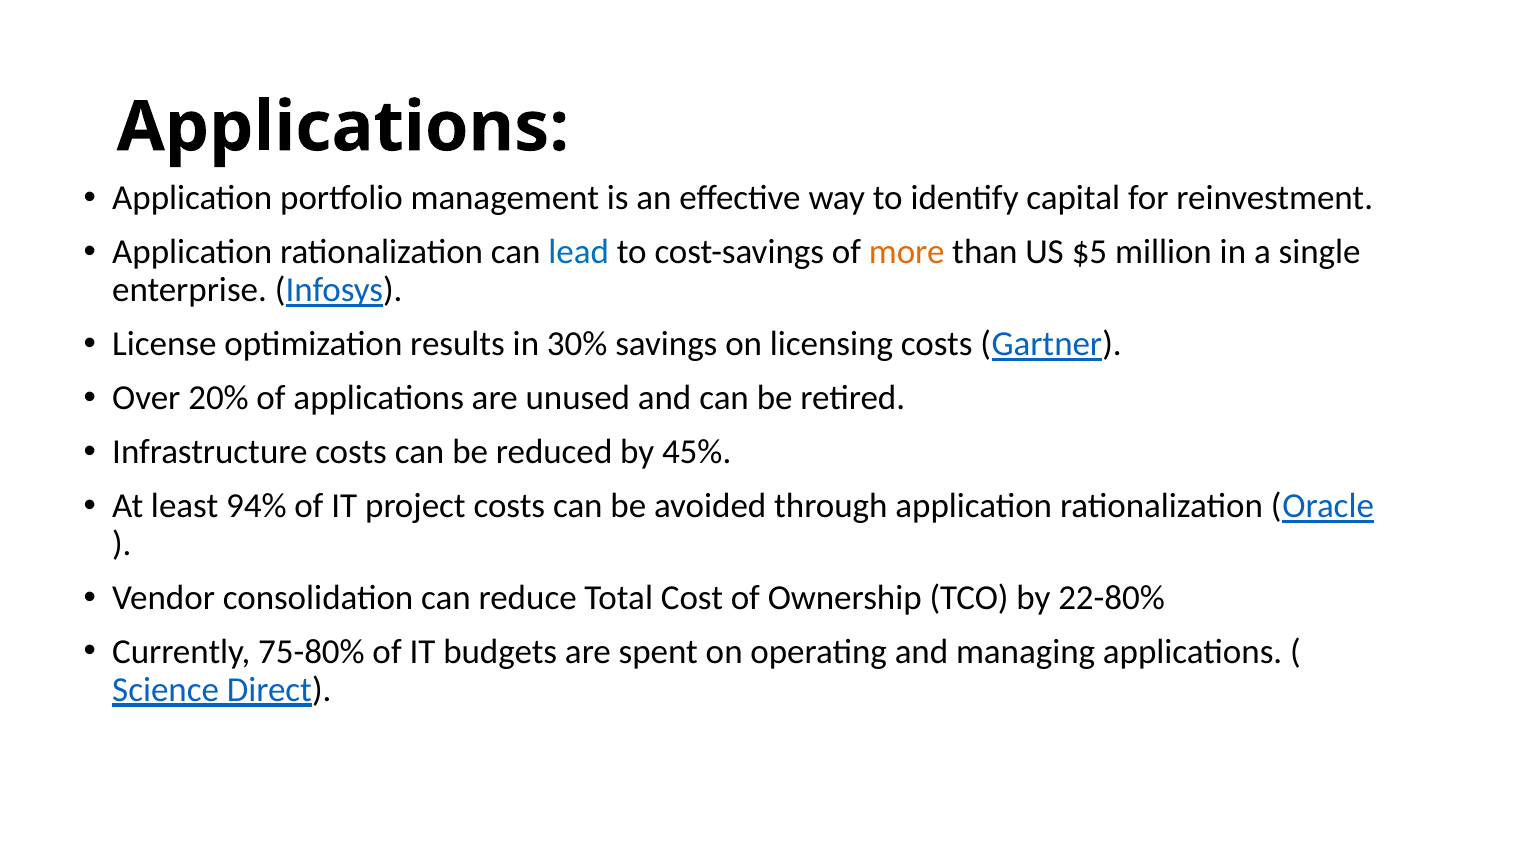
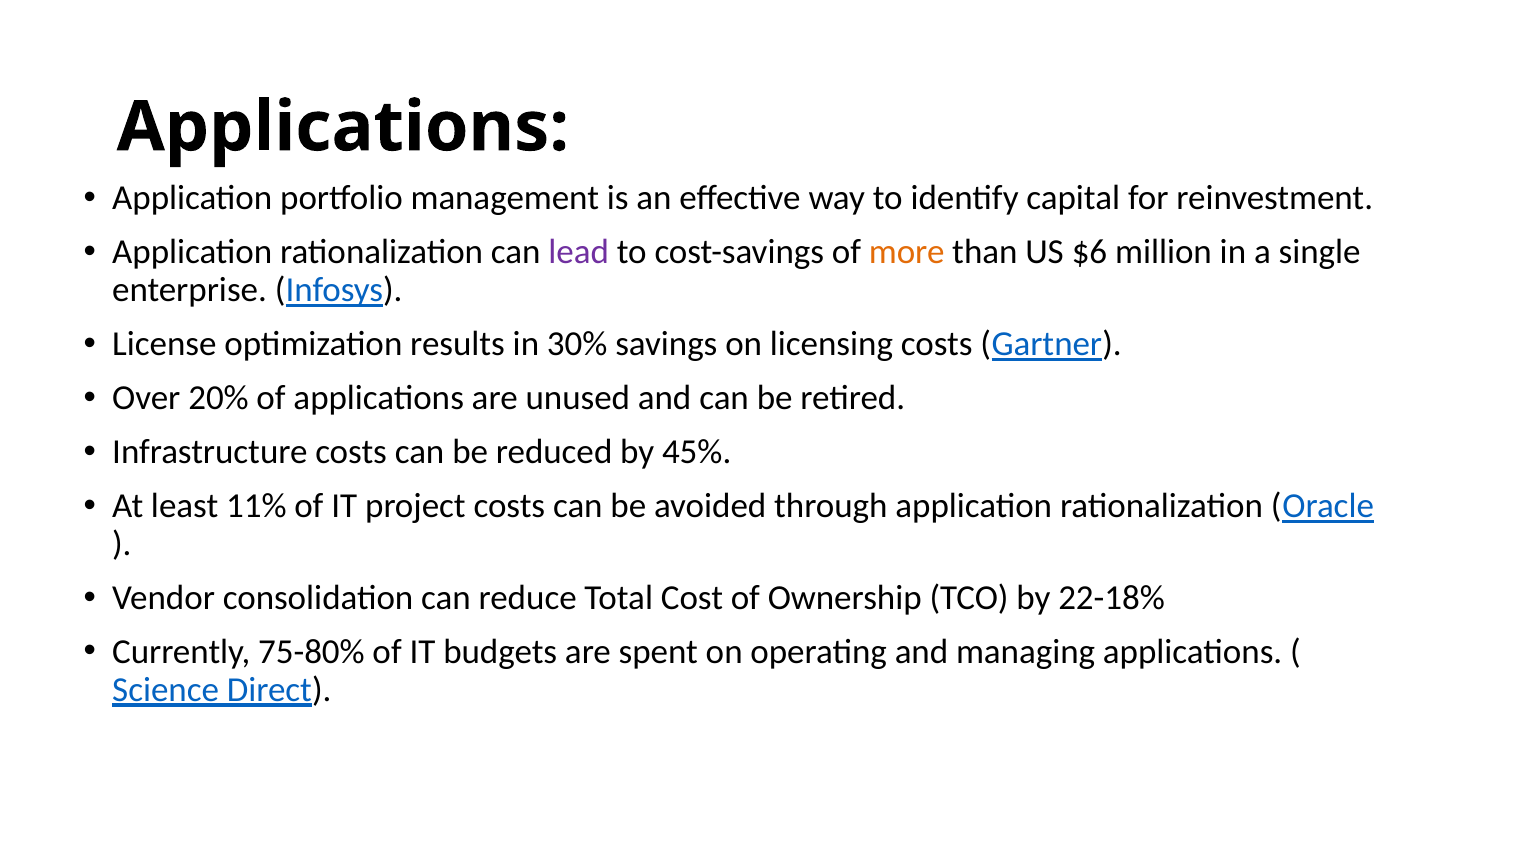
lead colour: blue -> purple
$5: $5 -> $6
94%: 94% -> 11%
22-80%: 22-80% -> 22-18%
